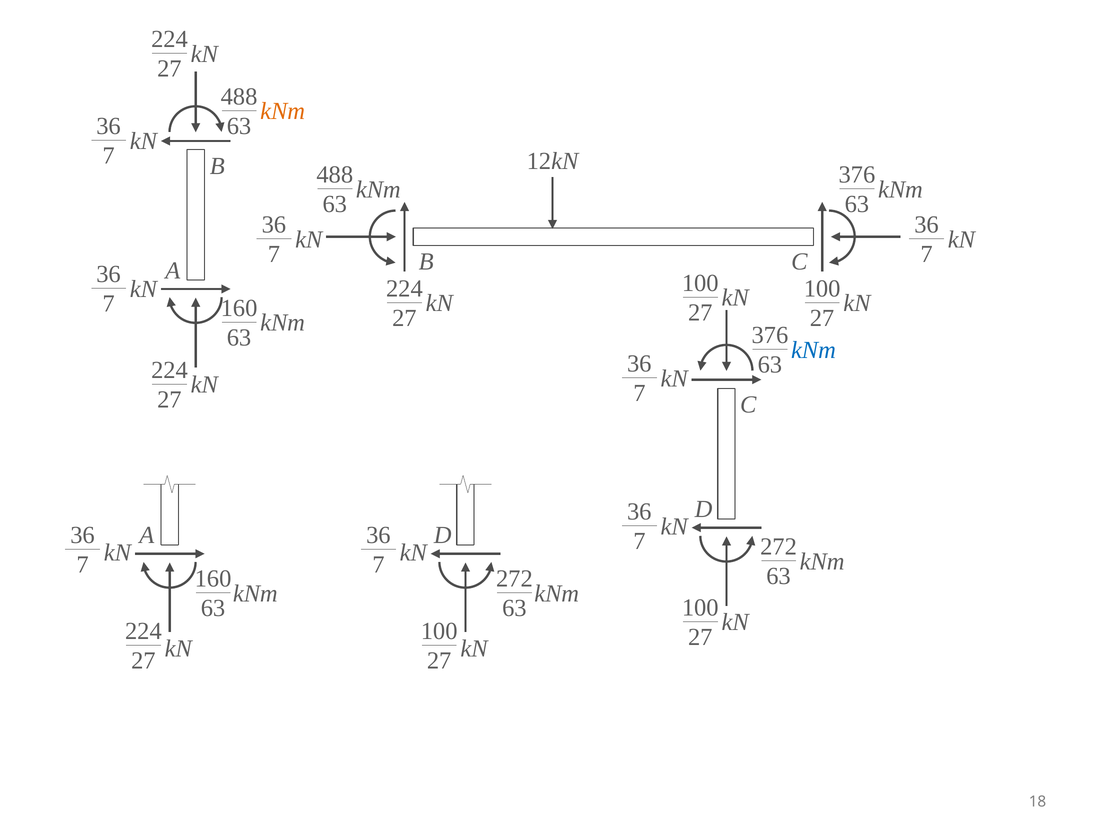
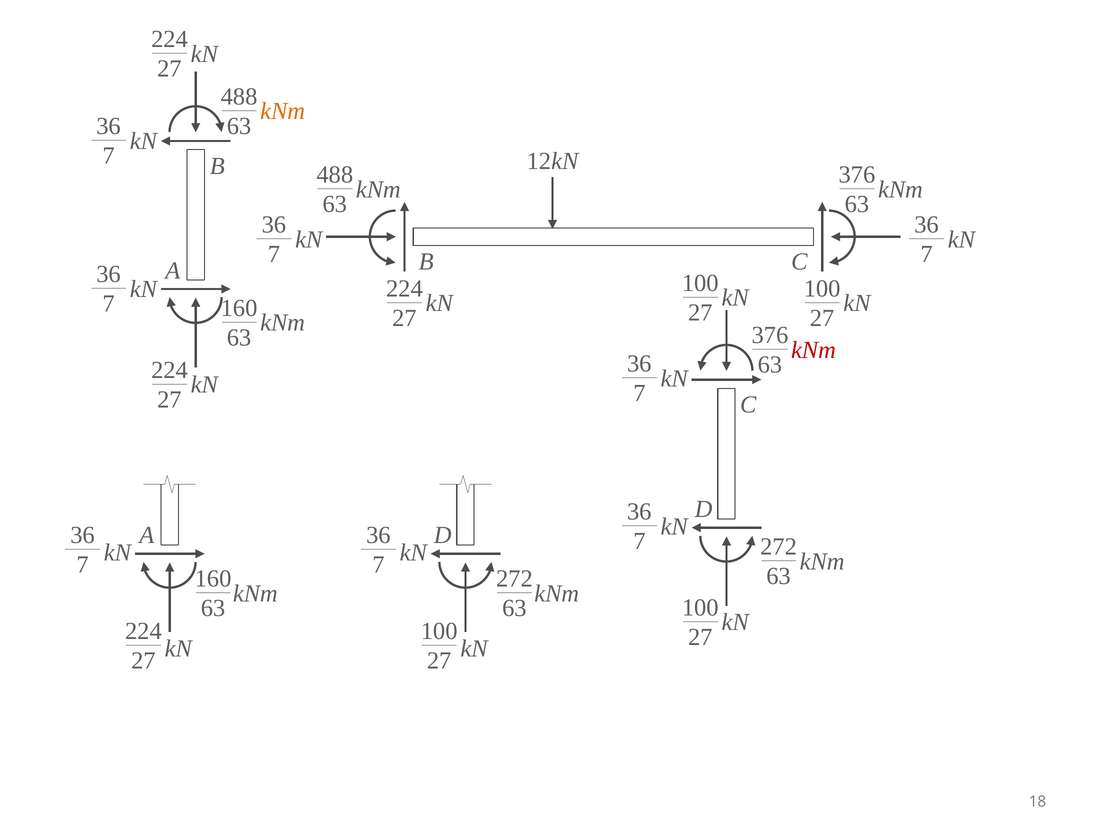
kNm at (813, 350) colour: blue -> red
